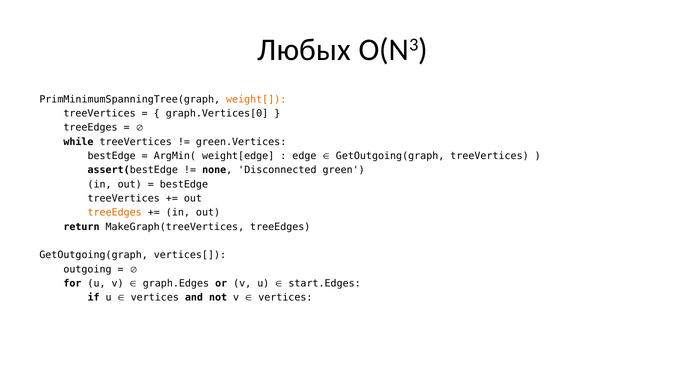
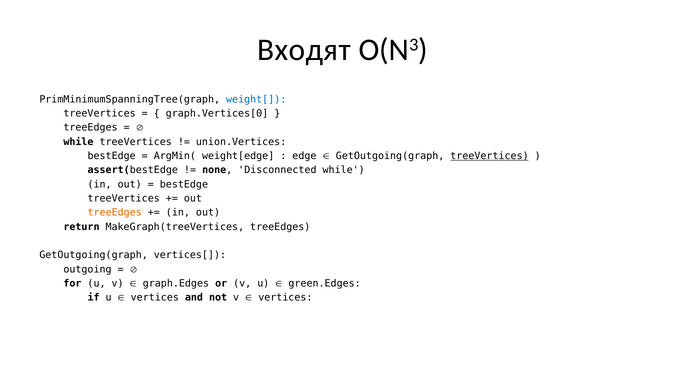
Любых: Любых -> Входят
weight[ colour: orange -> blue
green.Vertices: green.Vertices -> union.Vertices
treeVertices at (489, 156) underline: none -> present
Disconnected green: green -> while
start.Edges: start.Edges -> green.Edges
